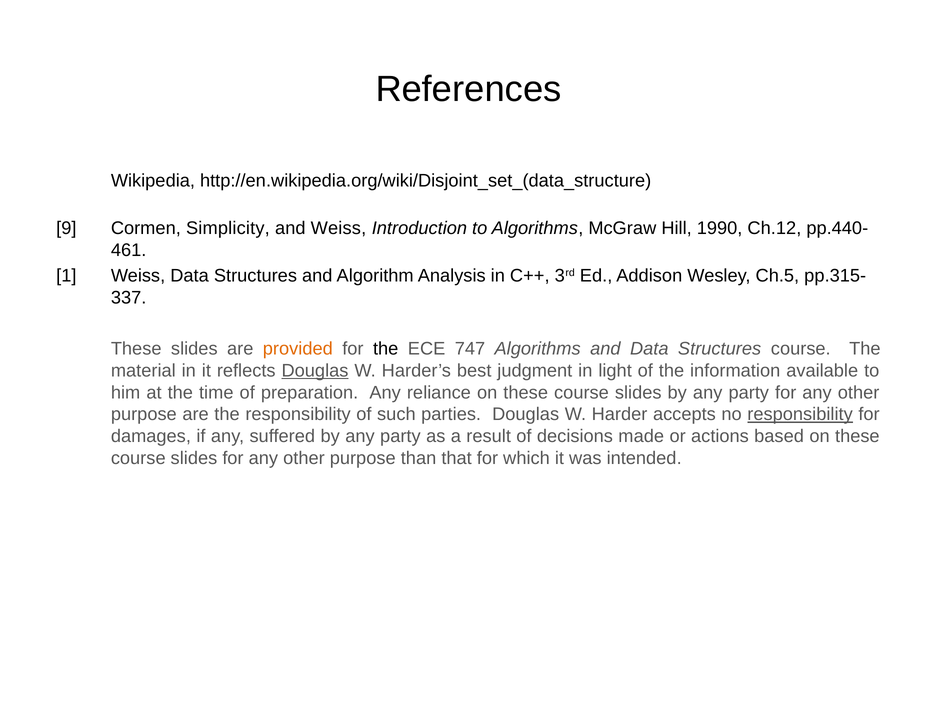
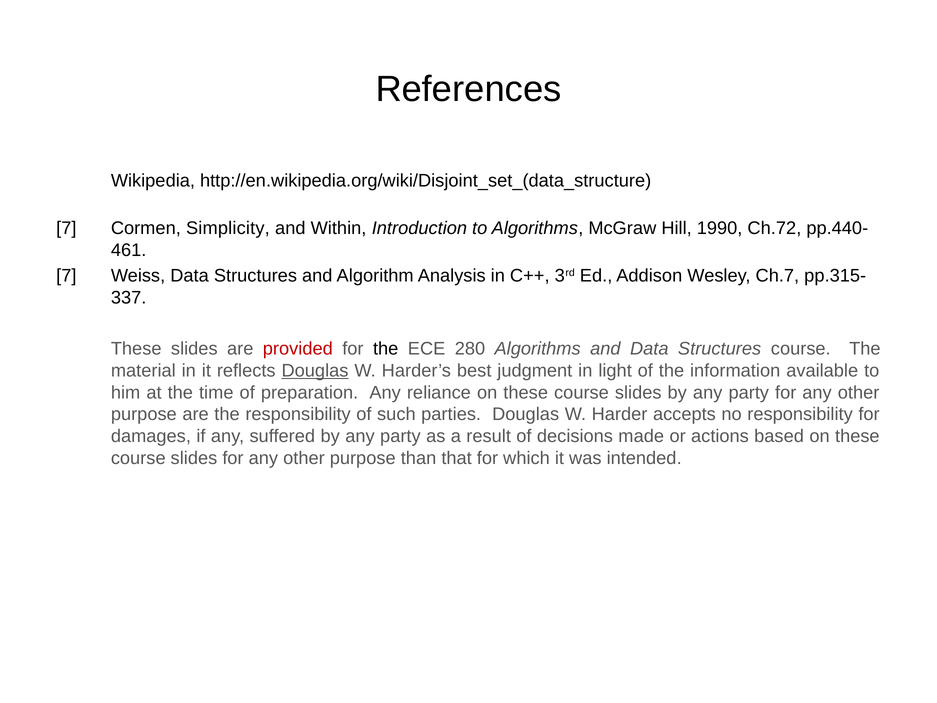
9 at (66, 228): 9 -> 7
and Weiss: Weiss -> Within
Ch.12: Ch.12 -> Ch.72
1 at (66, 276): 1 -> 7
Ch.5: Ch.5 -> Ch.7
provided colour: orange -> red
747: 747 -> 280
responsibility at (800, 414) underline: present -> none
